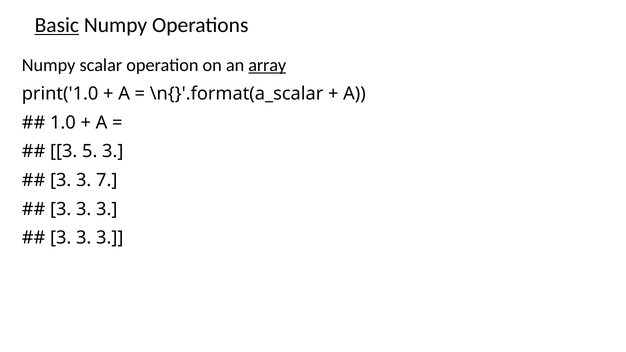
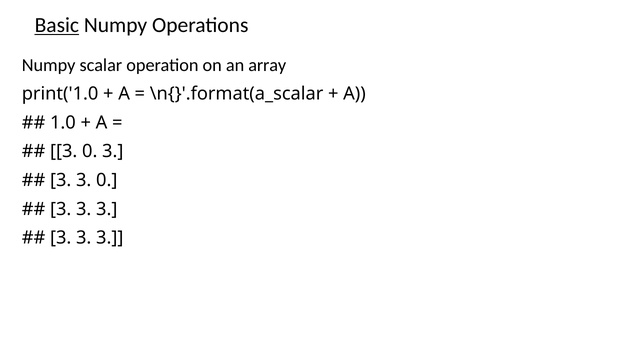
array underline: present -> none
5 at (90, 151): 5 -> 0
3 3 7: 7 -> 0
